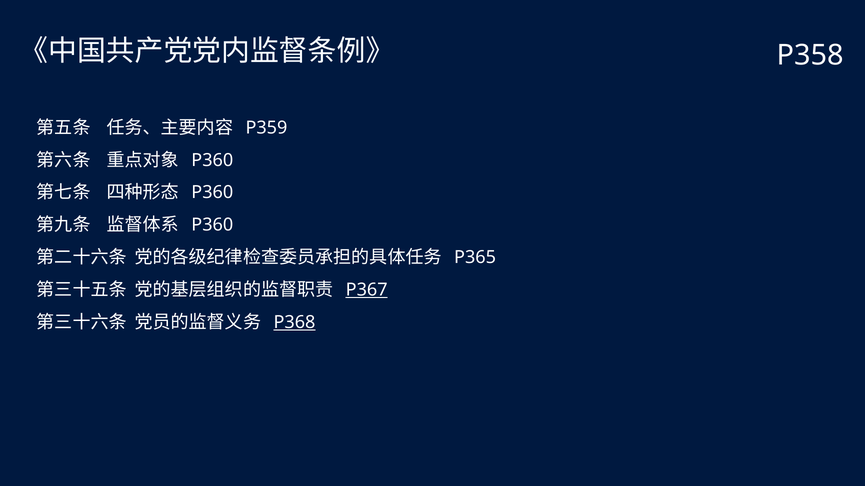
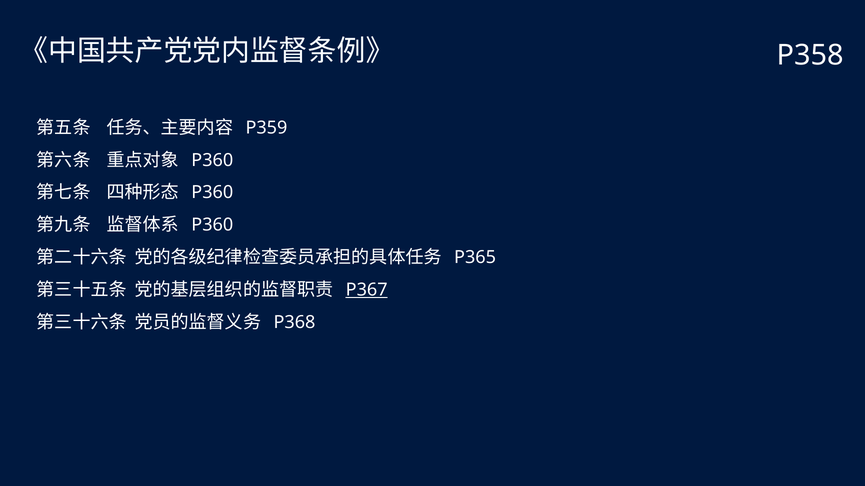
P368 underline: present -> none
